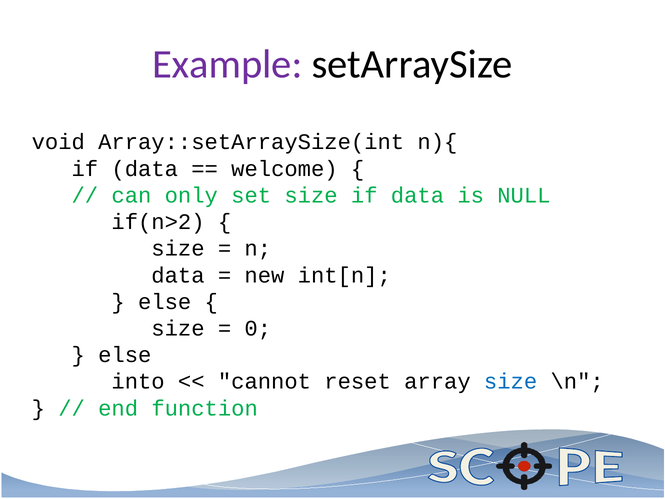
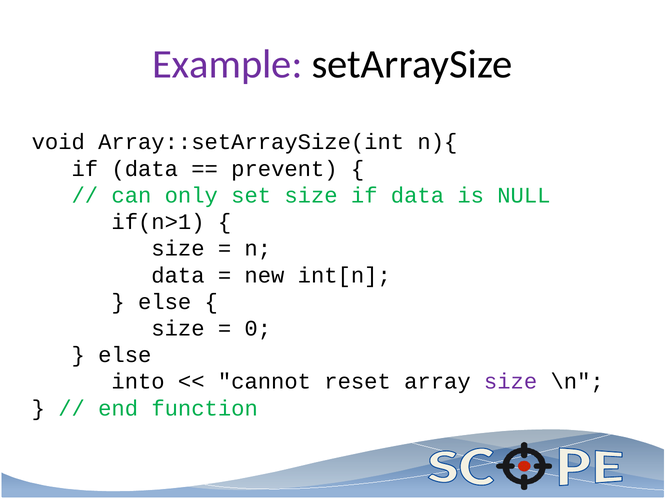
welcome: welcome -> prevent
if(n>2: if(n>2 -> if(n>1
size at (511, 381) colour: blue -> purple
